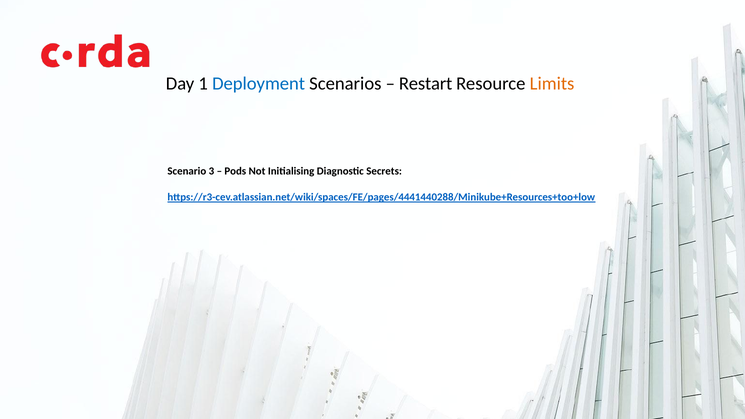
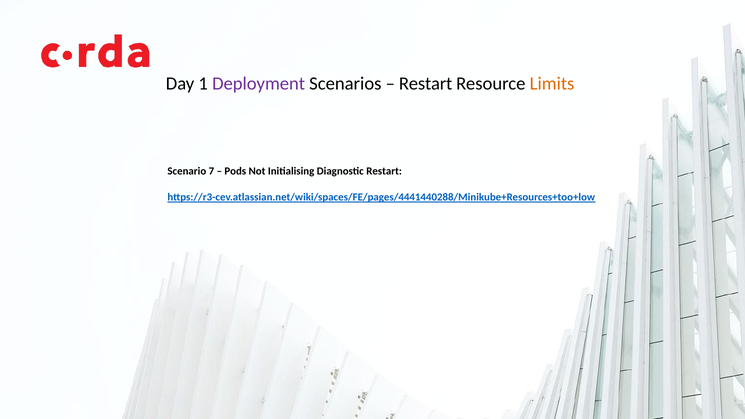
Deployment colour: blue -> purple
3: 3 -> 7
Diagnostic Secrets: Secrets -> Restart
